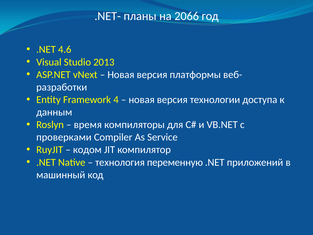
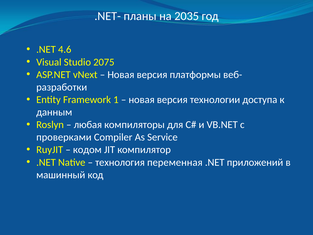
2066: 2066 -> 2035
2013: 2013 -> 2075
4: 4 -> 1
время: время -> любая
переменную: переменную -> переменная
